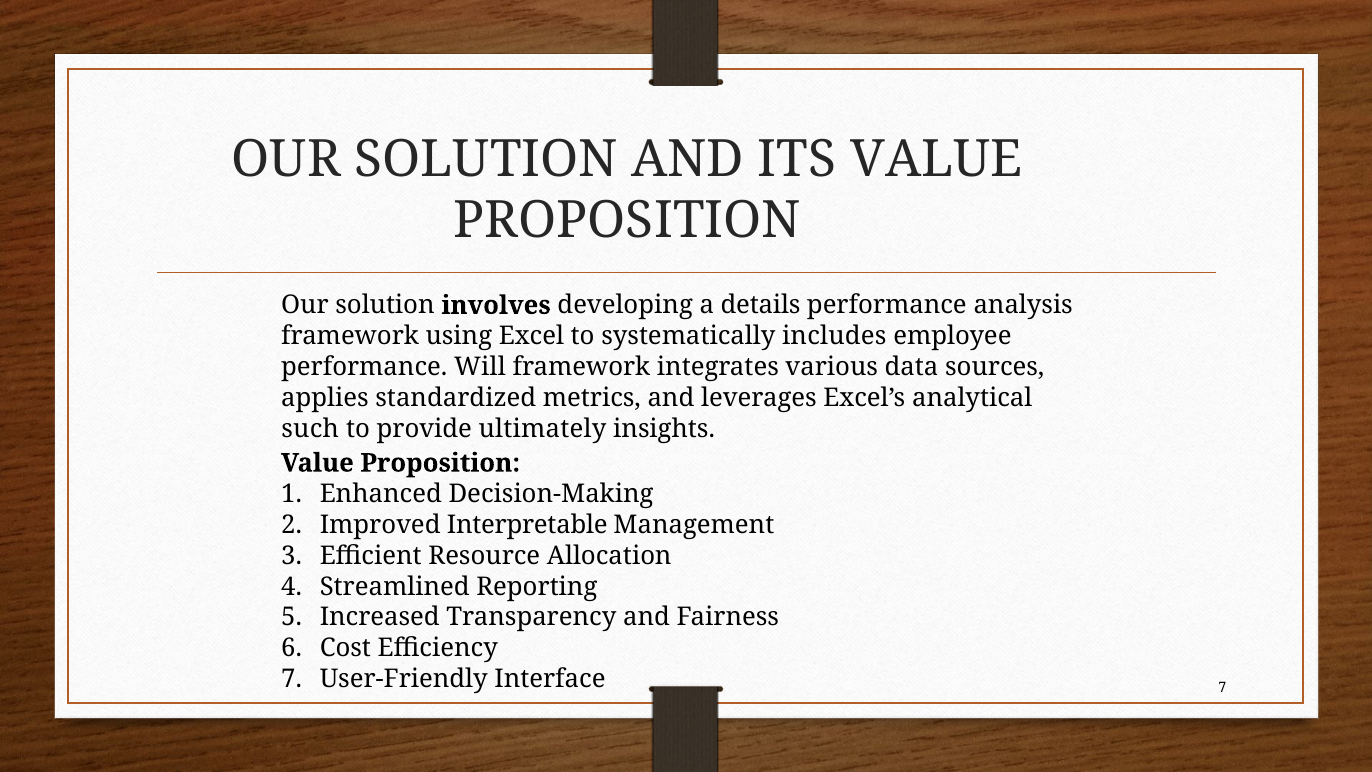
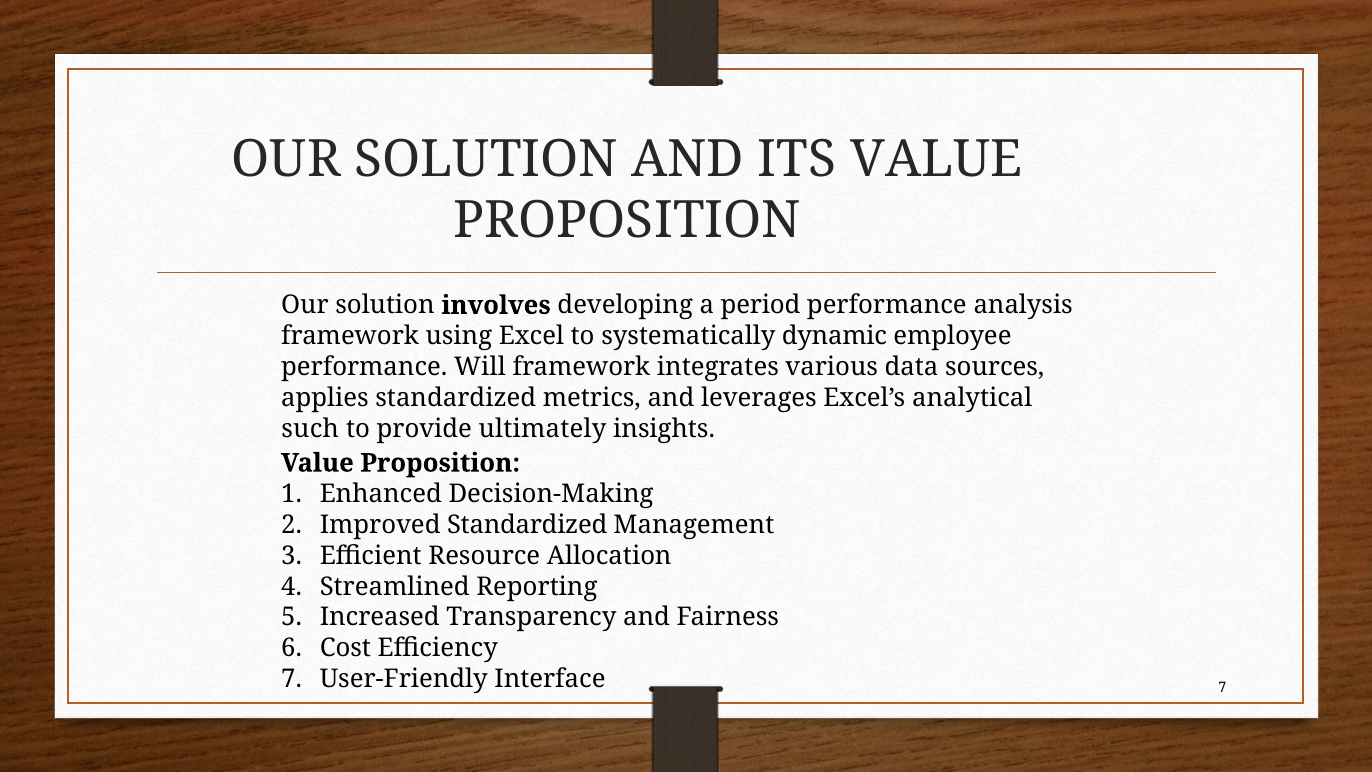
details: details -> period
includes: includes -> dynamic
Improved Interpretable: Interpretable -> Standardized
